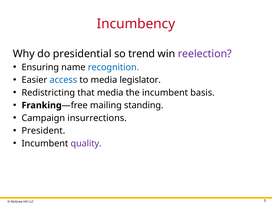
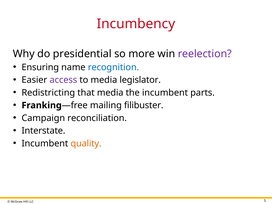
trend: trend -> more
access colour: blue -> purple
basis: basis -> parts
standing: standing -> filibuster
insurrections: insurrections -> reconciliation
President: President -> Interstate
quality colour: purple -> orange
